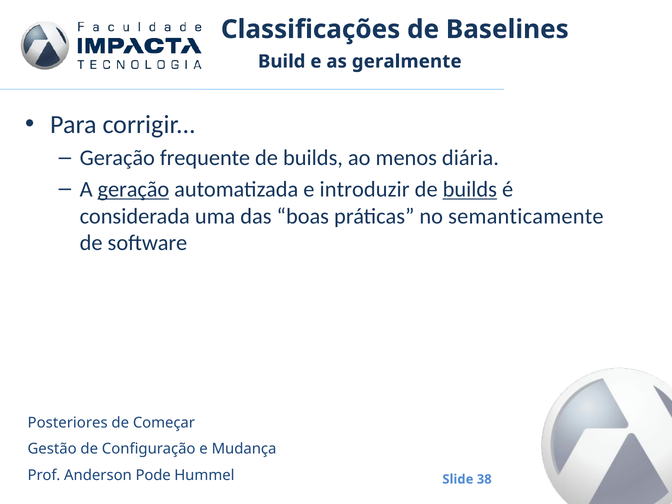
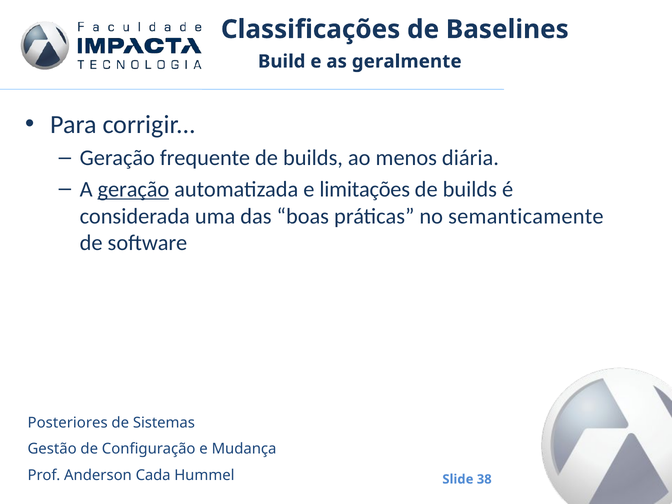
introduzir: introduzir -> limitações
builds at (470, 189) underline: present -> none
Começar: Começar -> Sistemas
Pode: Pode -> Cada
